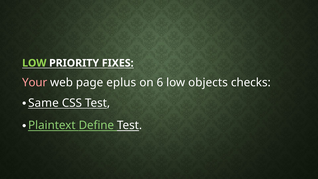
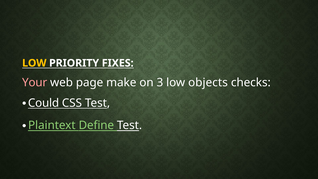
LOW at (34, 63) colour: light green -> yellow
eplus: eplus -> make
6: 6 -> 3
Same: Same -> Could
